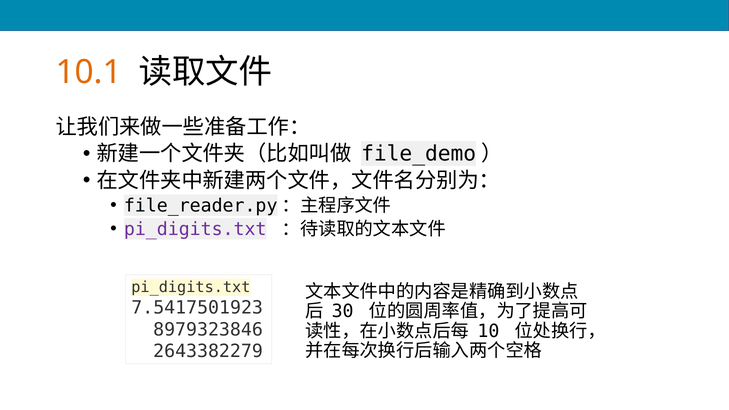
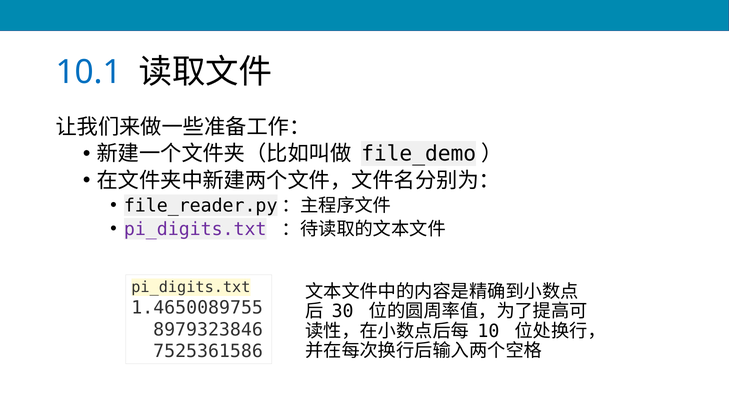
10.1 colour: orange -> blue
7.5417501923: 7.5417501923 -> 1.4650089755
2643382279: 2643382279 -> 7525361586
